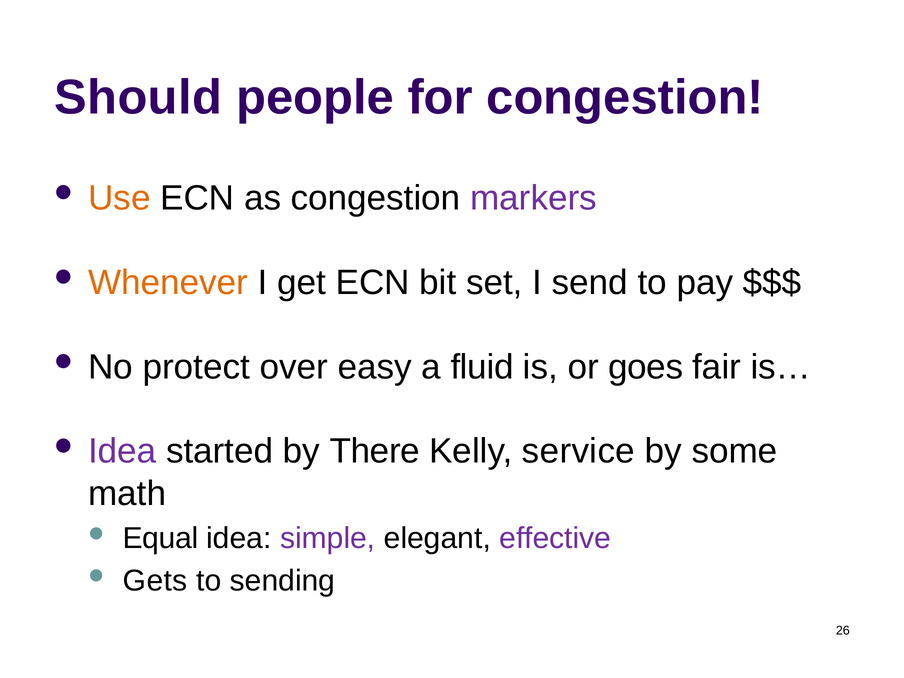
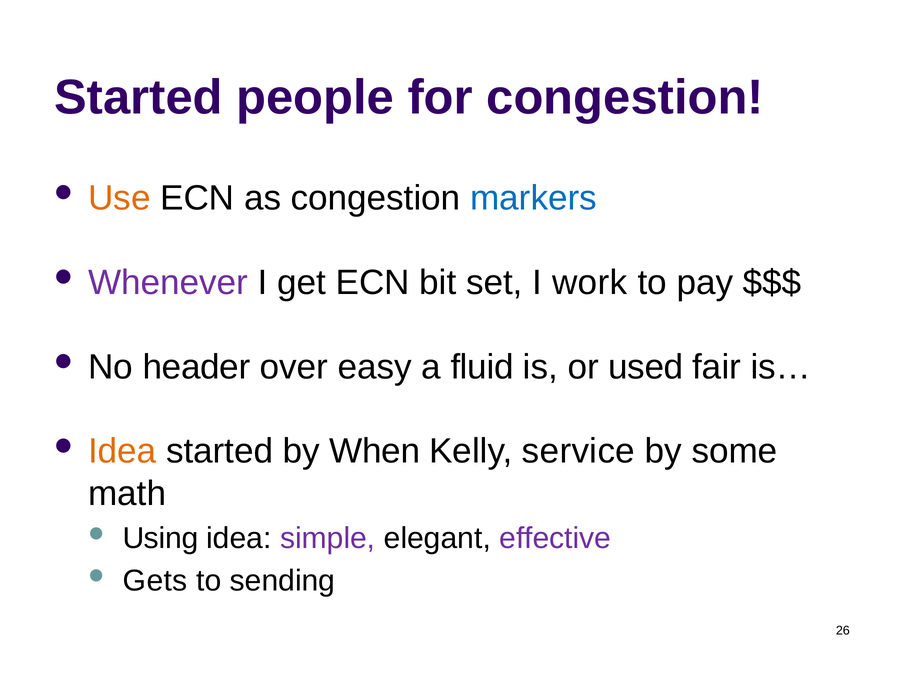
Should at (138, 98): Should -> Started
markers colour: purple -> blue
Whenever colour: orange -> purple
send: send -> work
protect: protect -> header
goes: goes -> used
Idea at (122, 451) colour: purple -> orange
There: There -> When
Equal: Equal -> Using
